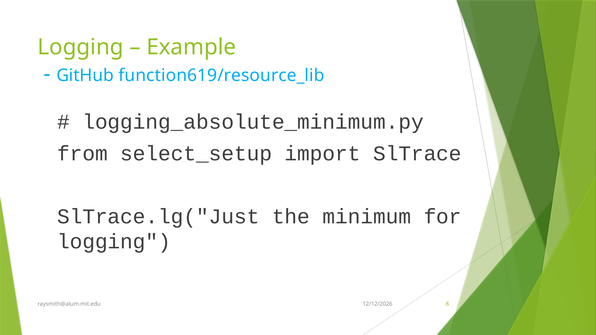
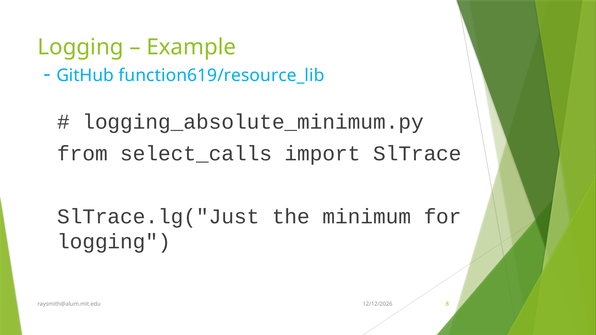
select_setup: select_setup -> select_calls
